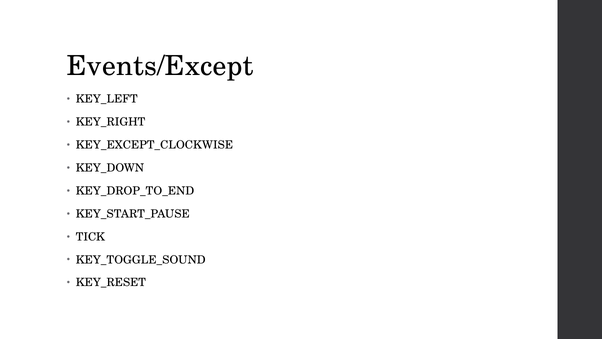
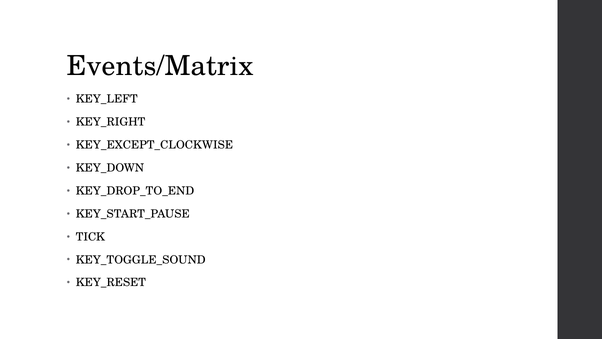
Events/Except: Events/Except -> Events/Matrix
